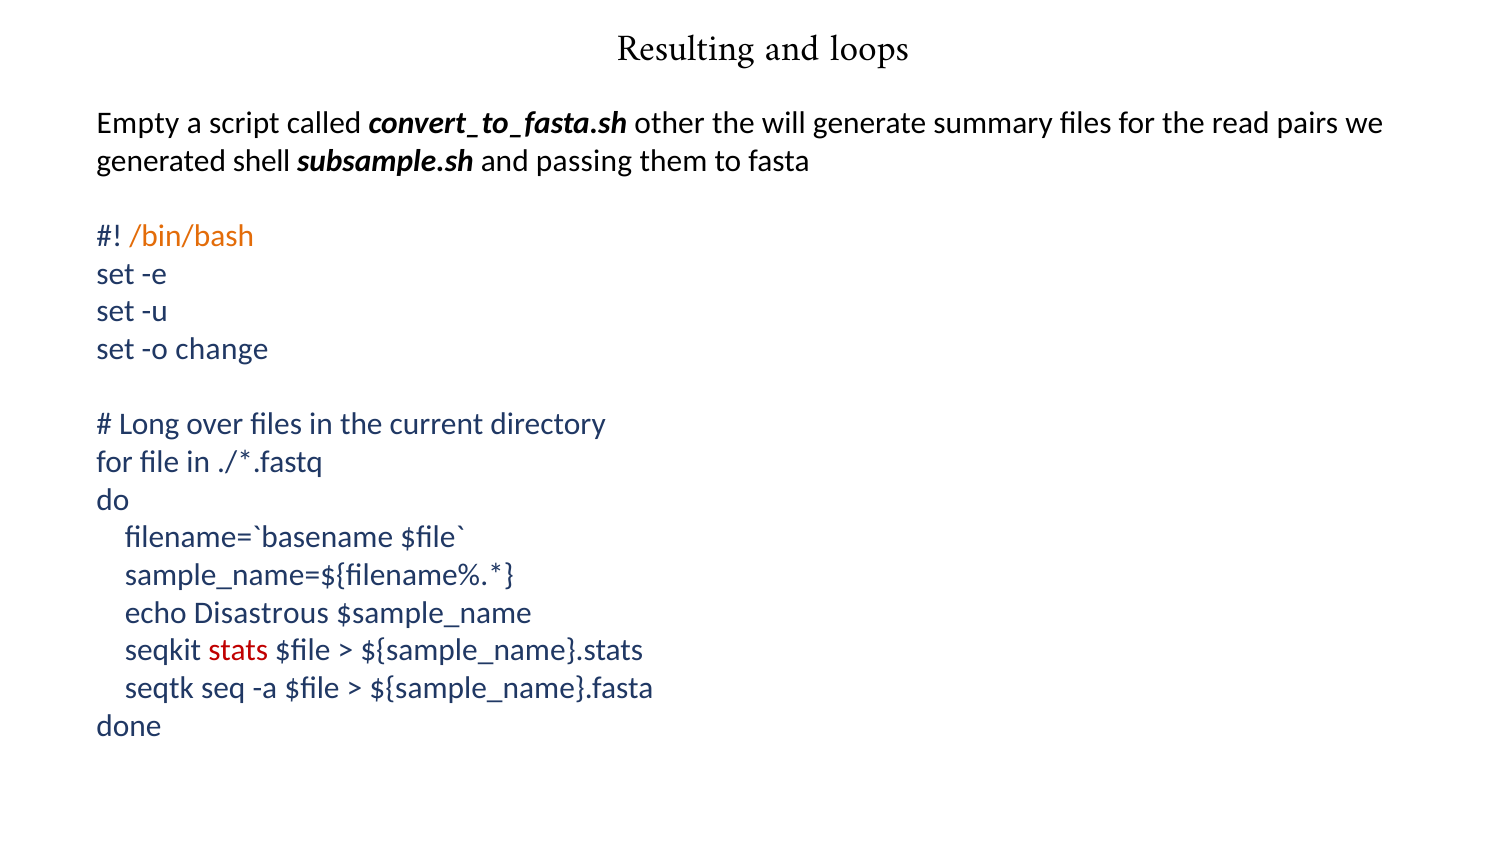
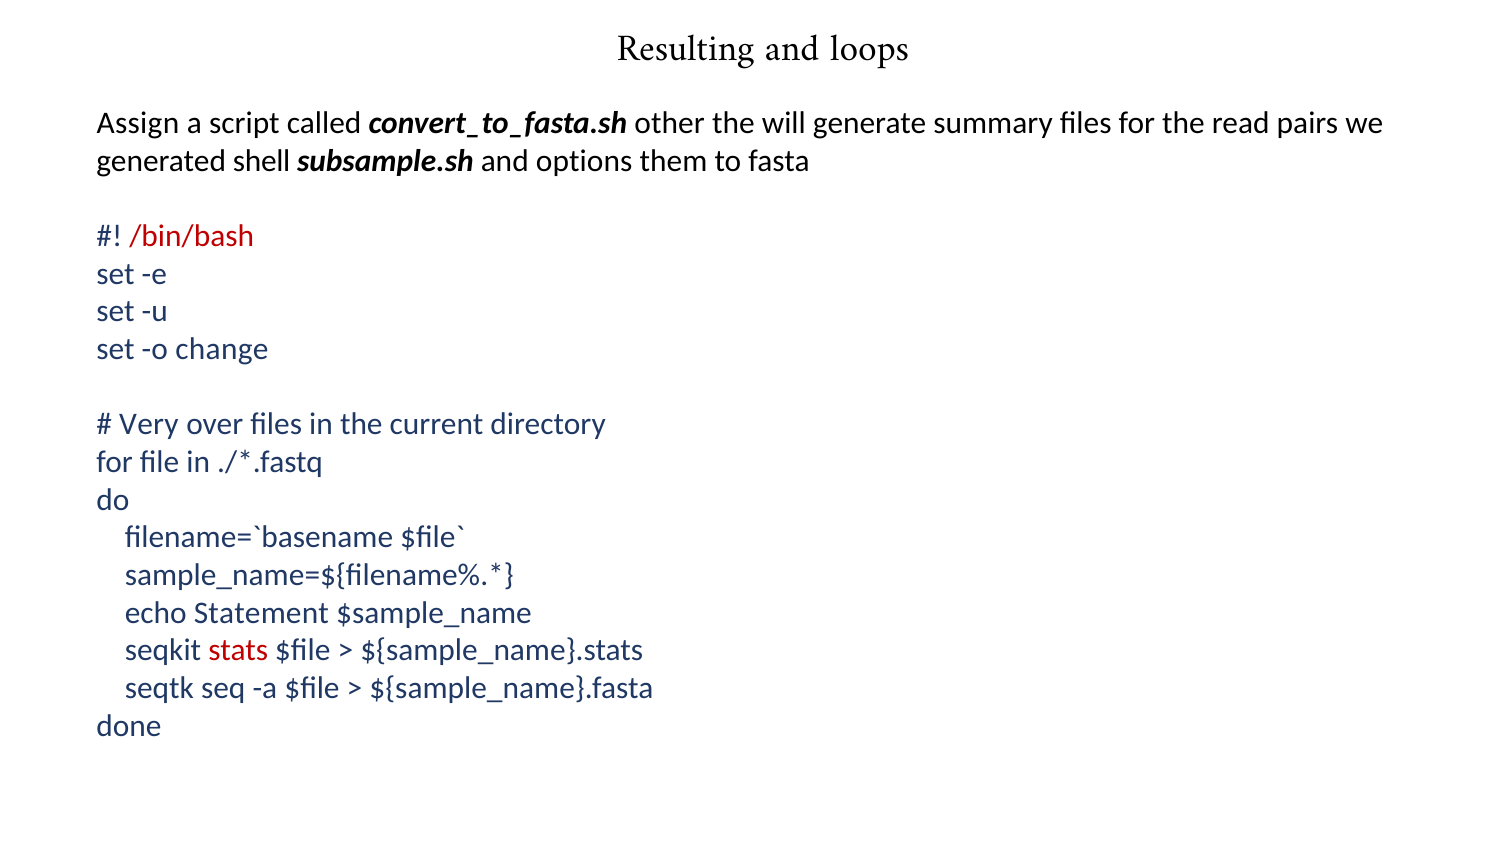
Empty: Empty -> Assign
passing: passing -> options
/bin/bash colour: orange -> red
Long: Long -> Very
Disastrous: Disastrous -> Statement
